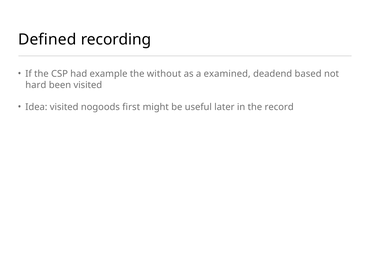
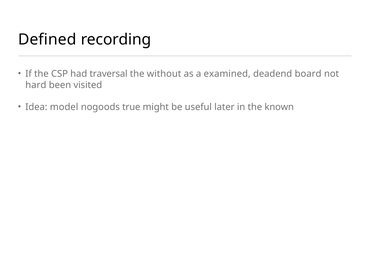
example: example -> traversal
based: based -> board
Idea visited: visited -> model
first: first -> true
record: record -> known
